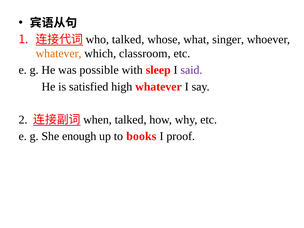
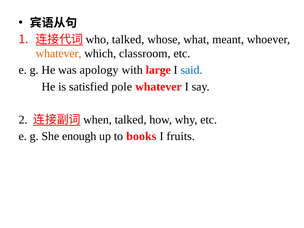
singer: singer -> meant
possible: possible -> apology
sleep: sleep -> large
said colour: purple -> blue
high: high -> pole
proof: proof -> fruits
